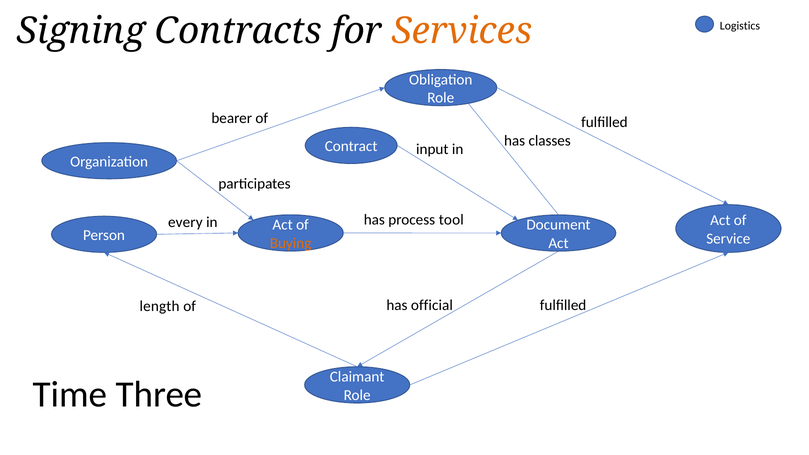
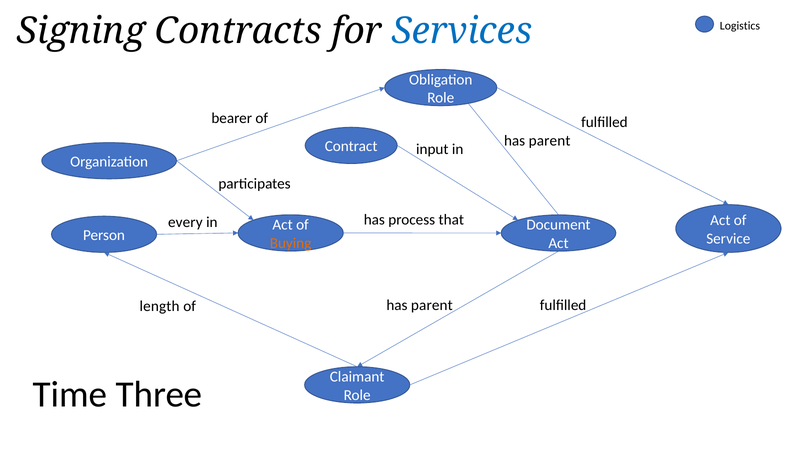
Services colour: orange -> blue
classes at (550, 141): classes -> parent
tool: tool -> that
official at (432, 305): official -> parent
